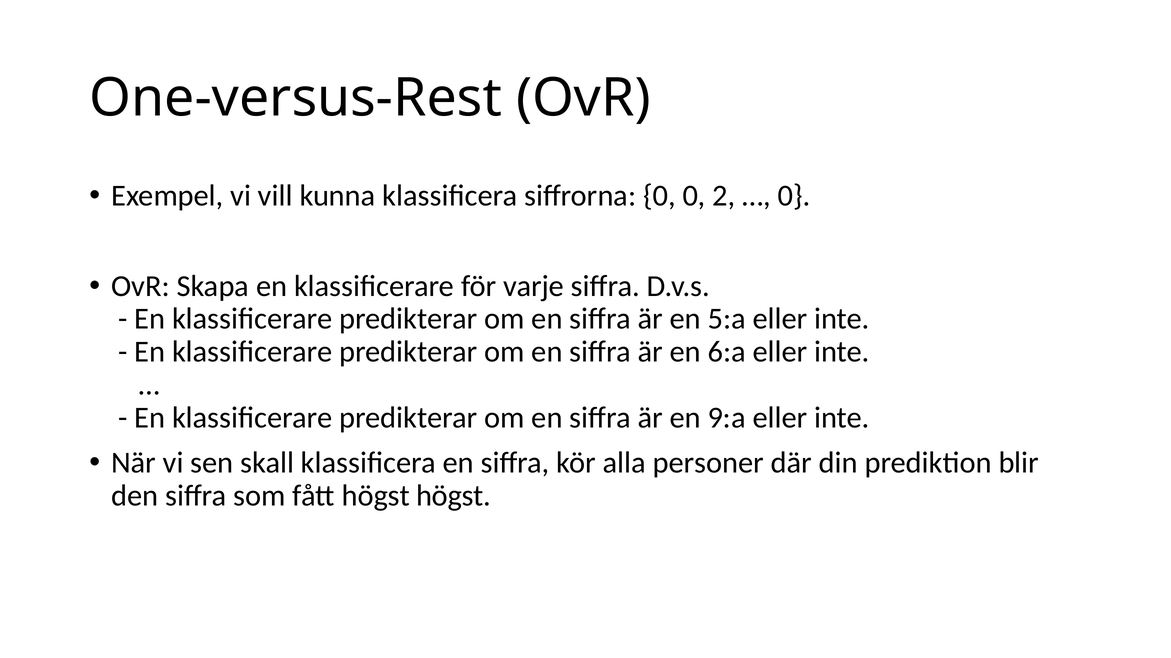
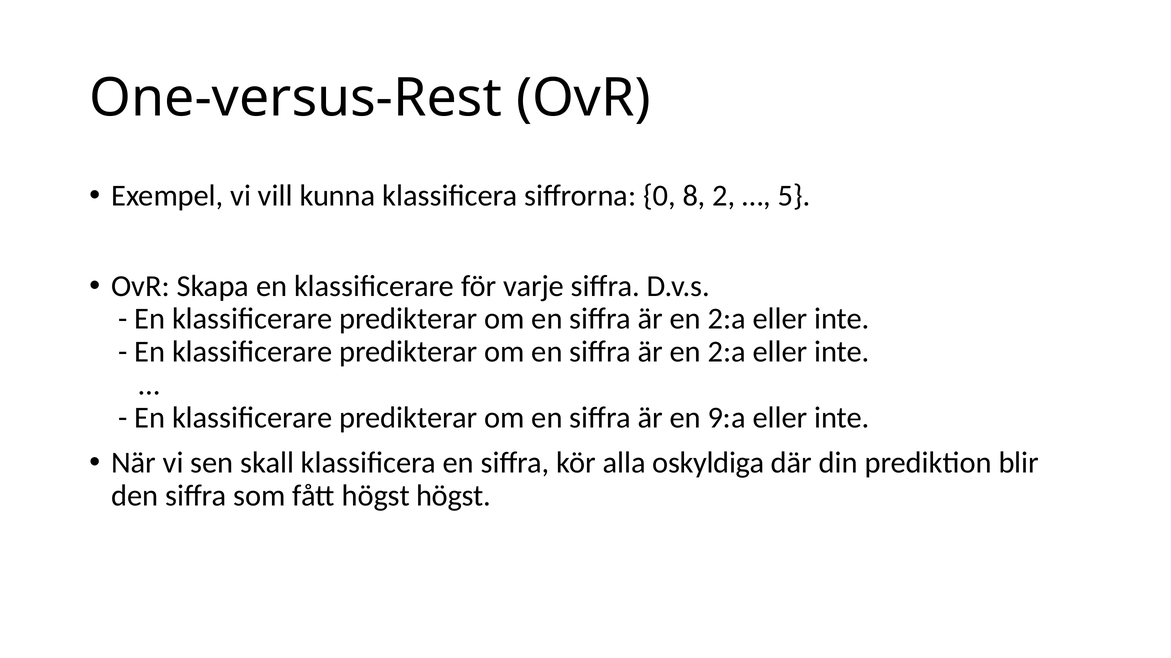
0 0: 0 -> 8
0 at (794, 196): 0 -> 5
5:a at (727, 319): 5:a -> 2:a
6:a at (727, 352): 6:a -> 2:a
personer: personer -> oskyldiga
